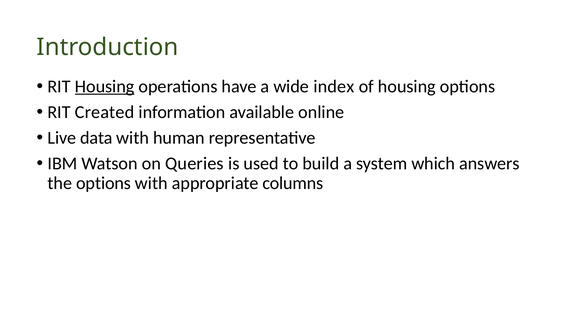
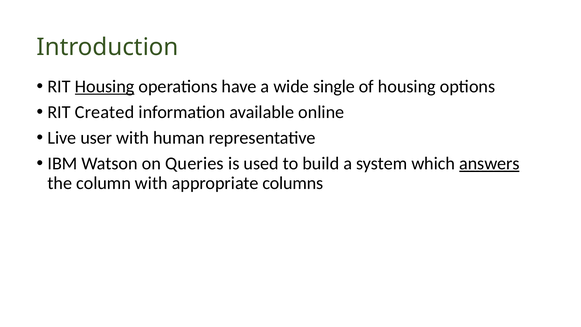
index: index -> single
data: data -> user
answers underline: none -> present
the options: options -> column
